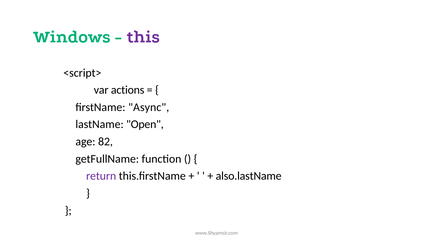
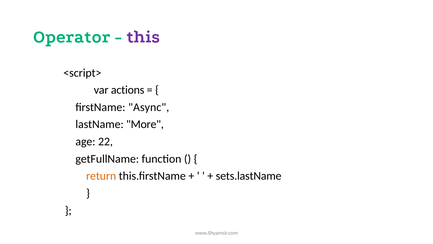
Windows: Windows -> Operator
Open: Open -> More
82: 82 -> 22
return colour: purple -> orange
also.lastName: also.lastName -> sets.lastName
